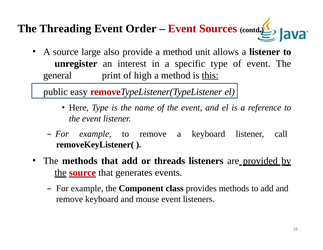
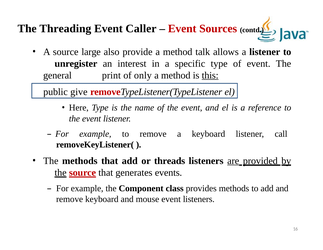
Order: Order -> Caller
unit: unit -> talk
high: high -> only
easy: easy -> give
are underline: none -> present
